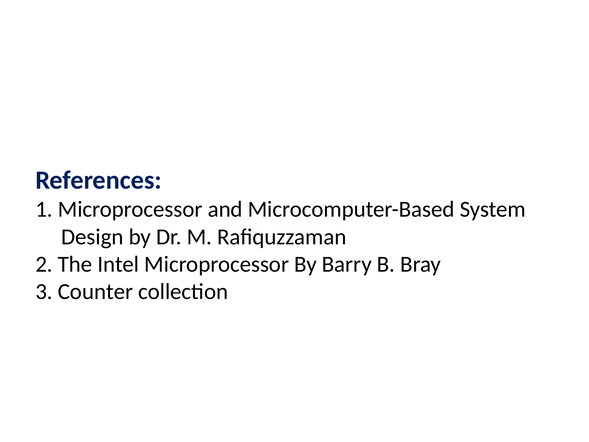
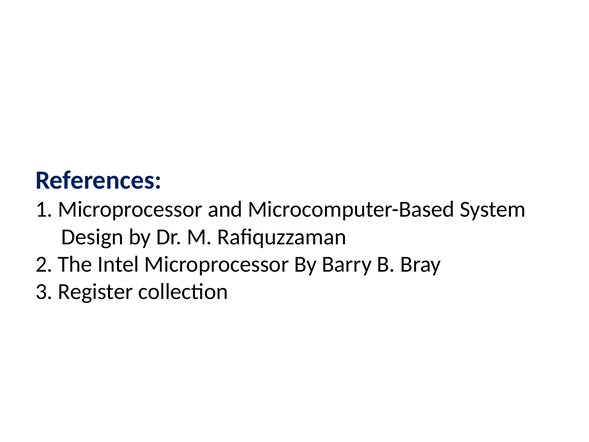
Counter: Counter -> Register
